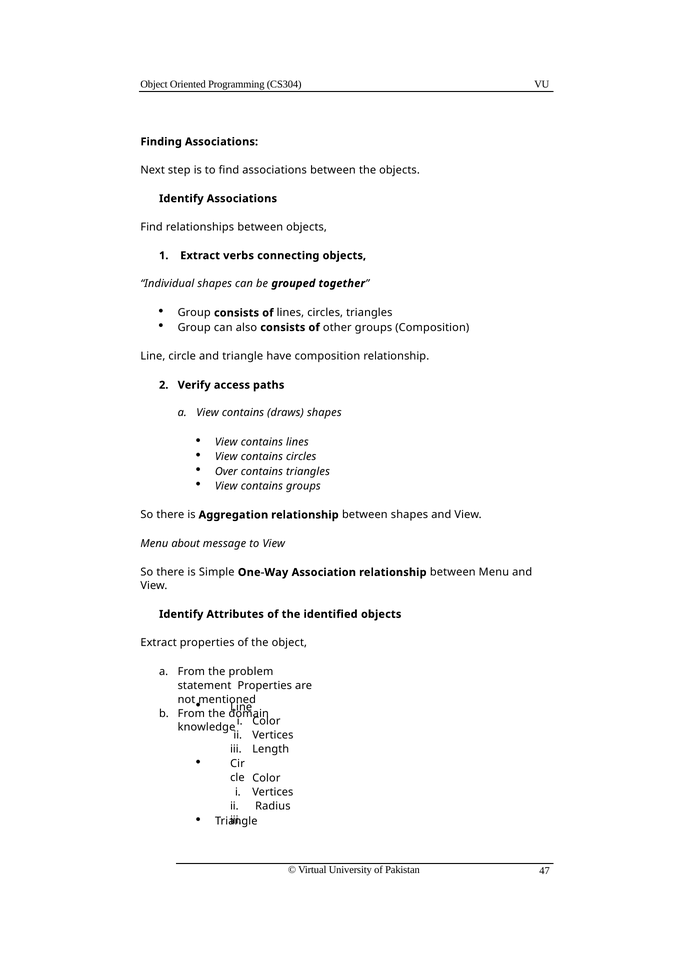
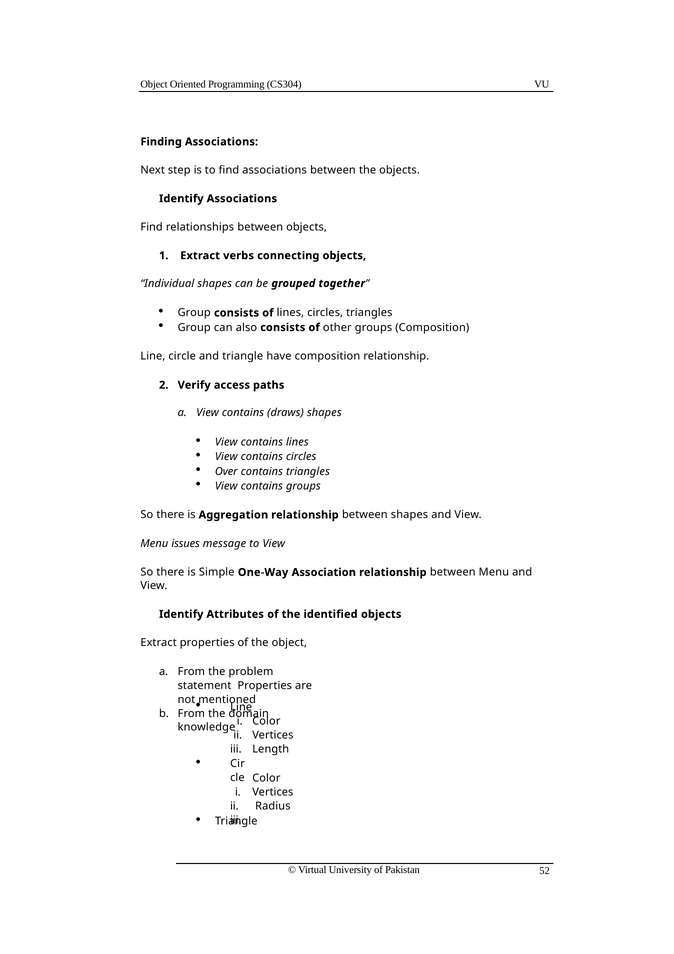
about: about -> issues
47: 47 -> 52
